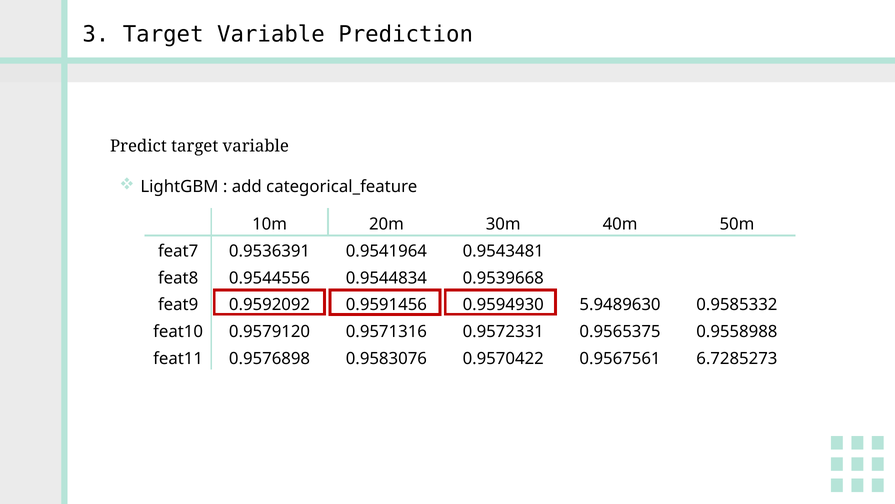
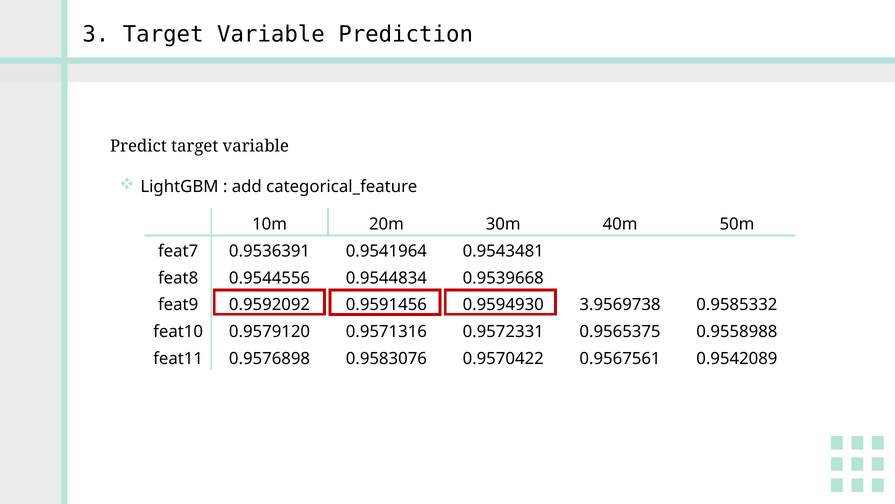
5.9489630: 5.9489630 -> 3.9569738
6.7285273: 6.7285273 -> 0.9542089
